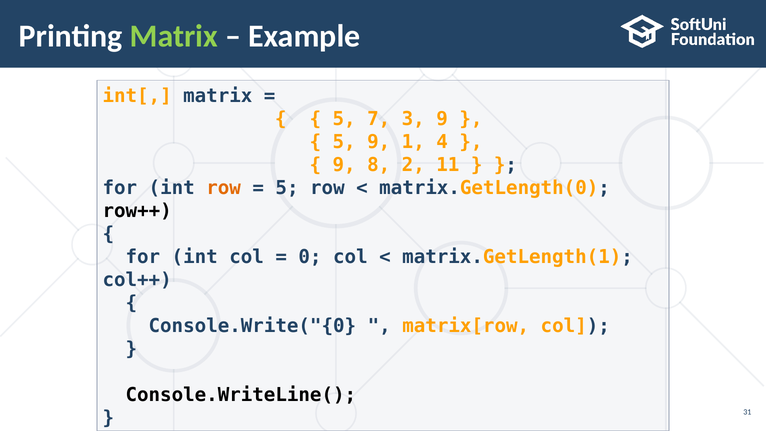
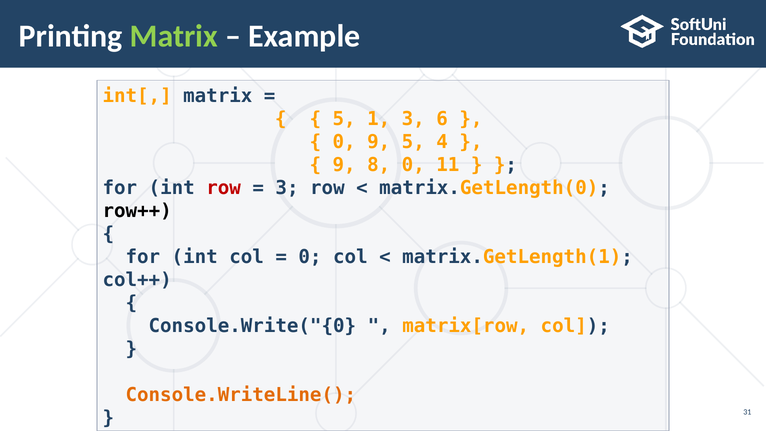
7: 7 -> 1
3 9: 9 -> 6
5 at (344, 142): 5 -> 0
9 1: 1 -> 5
8 2: 2 -> 0
row at (224, 188) colour: orange -> red
5 at (287, 188): 5 -> 3
Console.WriteLine( colour: black -> orange
